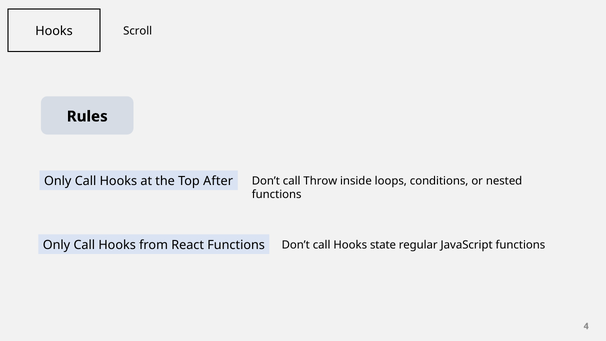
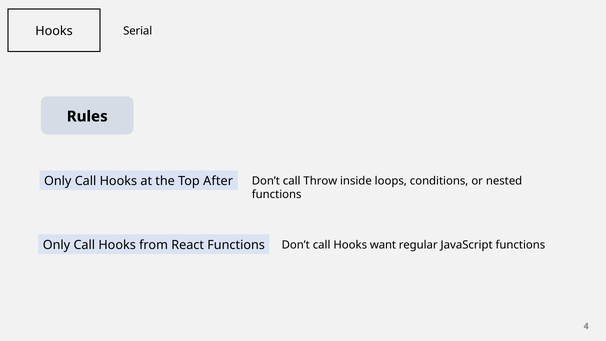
Scroll: Scroll -> Serial
state: state -> want
